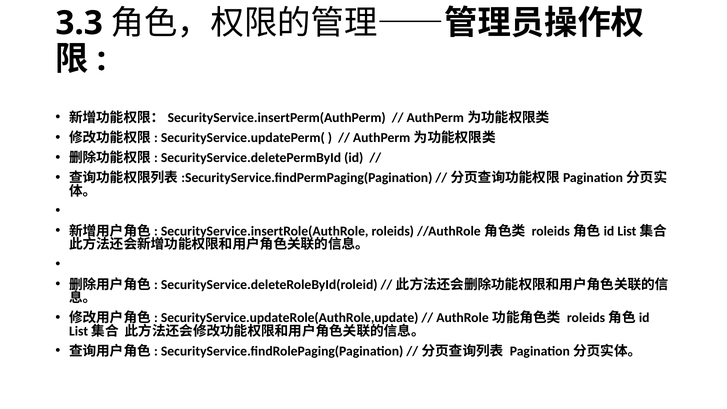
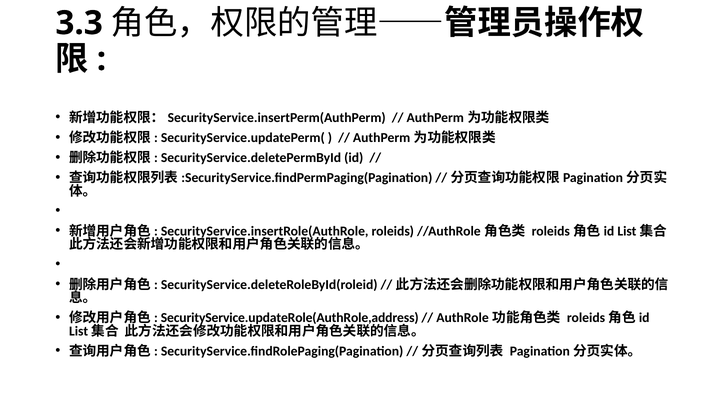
SecurityService.updateRole(AuthRole,update: SecurityService.updateRole(AuthRole,update -> SecurityService.updateRole(AuthRole,address
